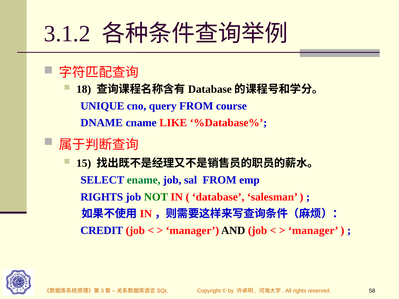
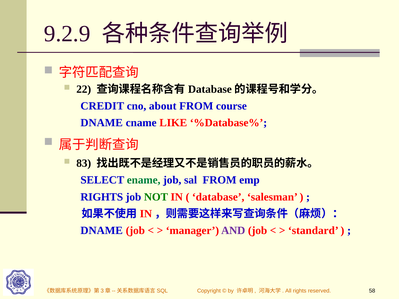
3.1.2: 3.1.2 -> 9.2.9
18: 18 -> 22
UNIQUE: UNIQUE -> CREDIT
query: query -> about
15: 15 -> 83
CREDIT at (102, 231): CREDIT -> DNAME
AND colour: black -> purple
manager at (313, 231): manager -> standard
